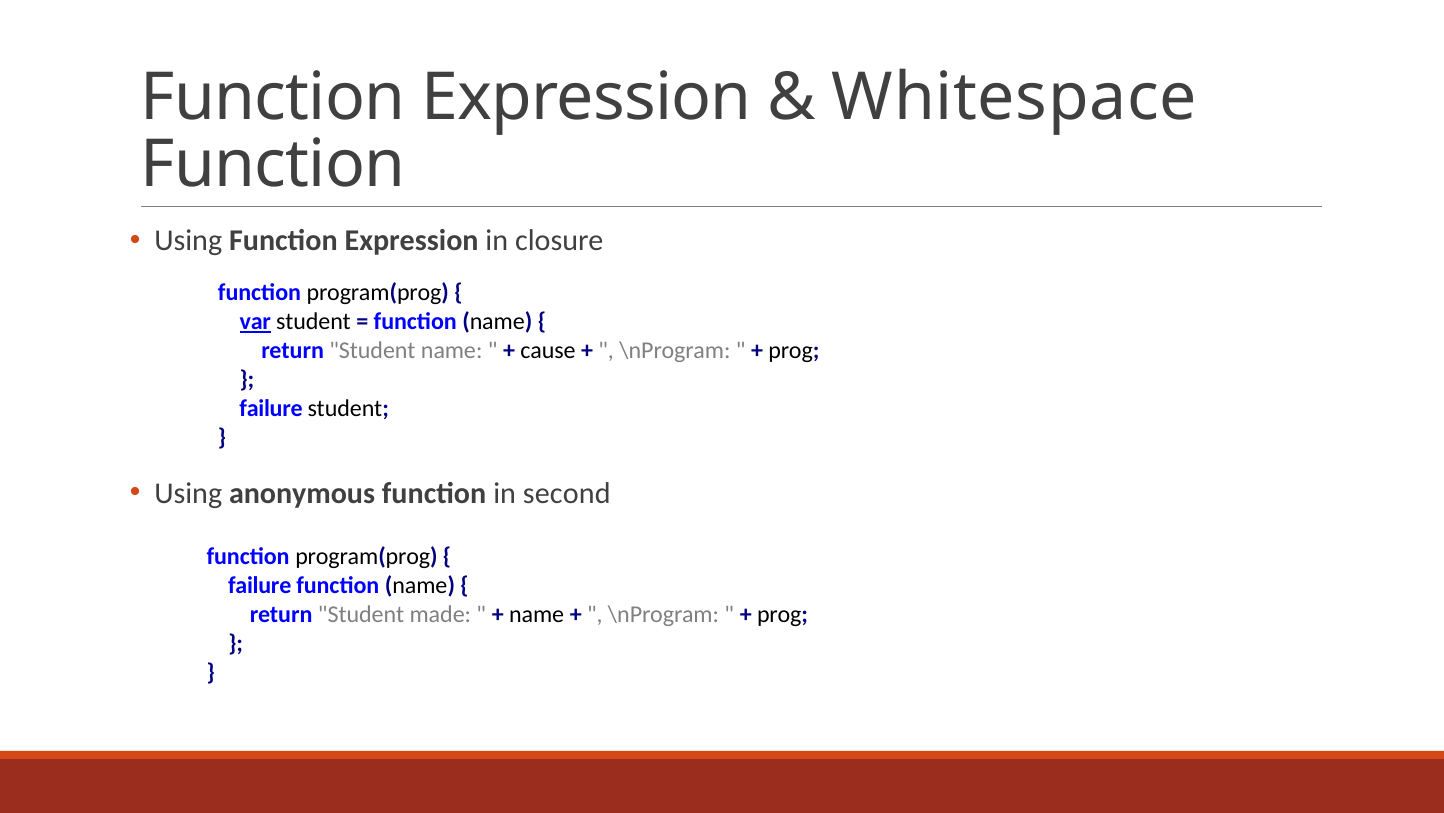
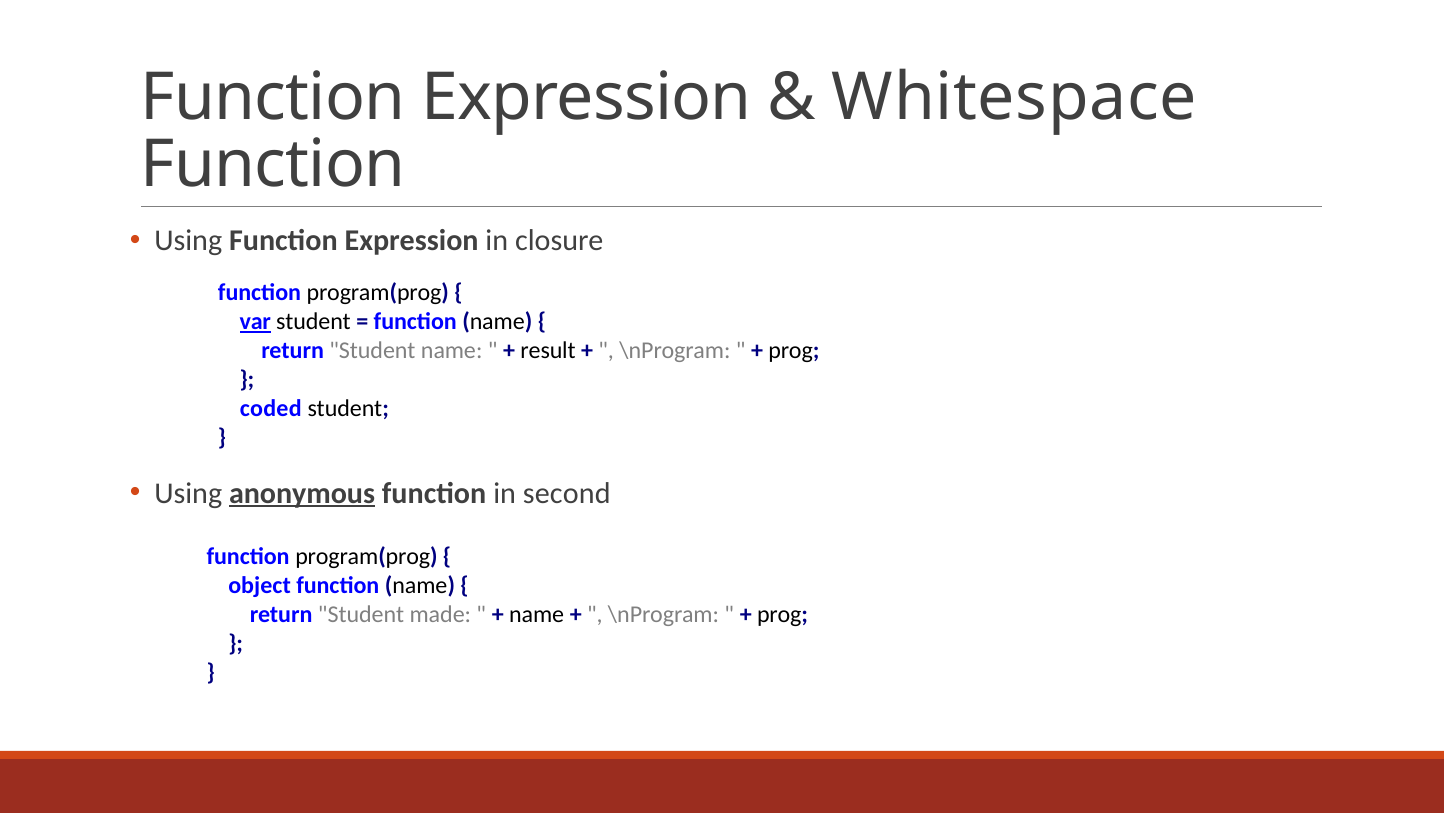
cause: cause -> result
failure at (271, 408): failure -> coded
anonymous underline: none -> present
failure at (260, 585): failure -> object
